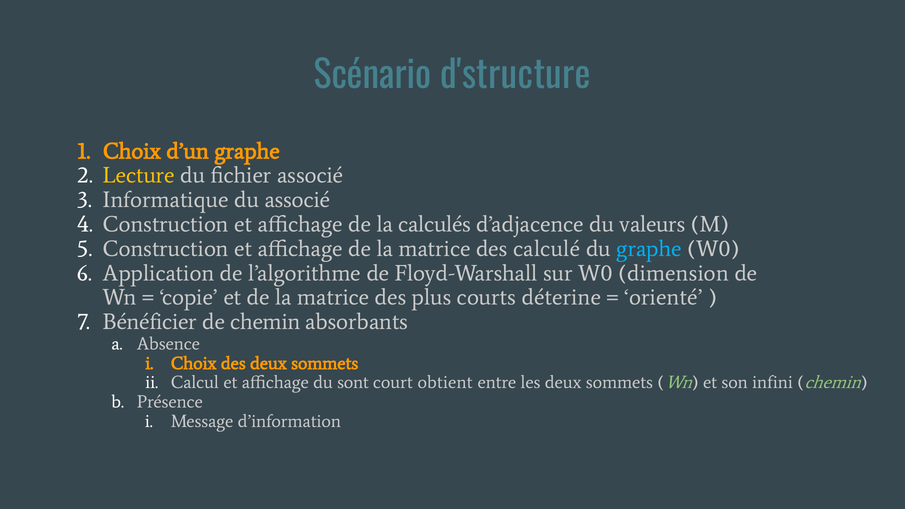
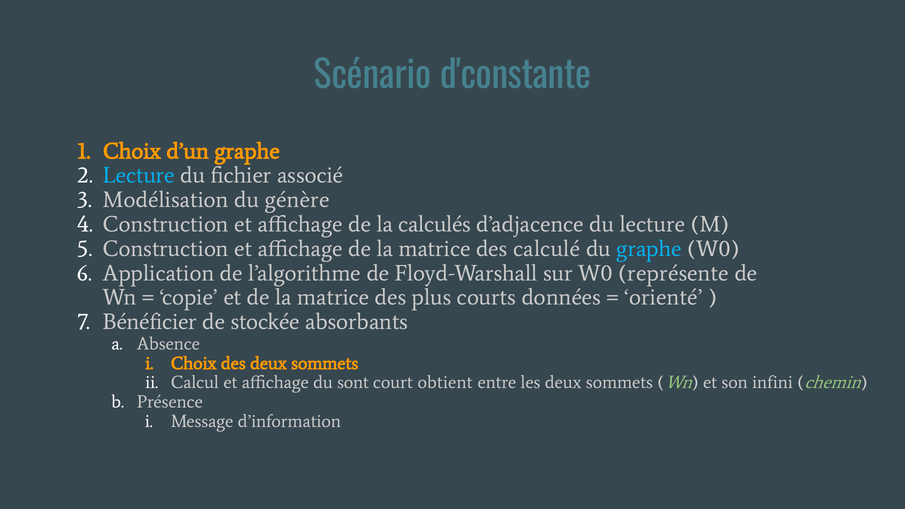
d'structure: d'structure -> d'constante
Lecture at (139, 175) colour: yellow -> light blue
Informatique: Informatique -> Modélisation
du associé: associé -> génère
du valeurs: valeurs -> lecture
dimension: dimension -> représente
déterine: déterine -> données
de chemin: chemin -> stockée
